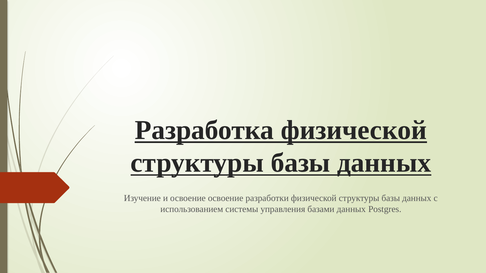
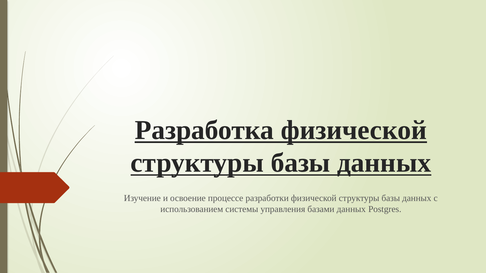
освоение освоение: освоение -> процессе
